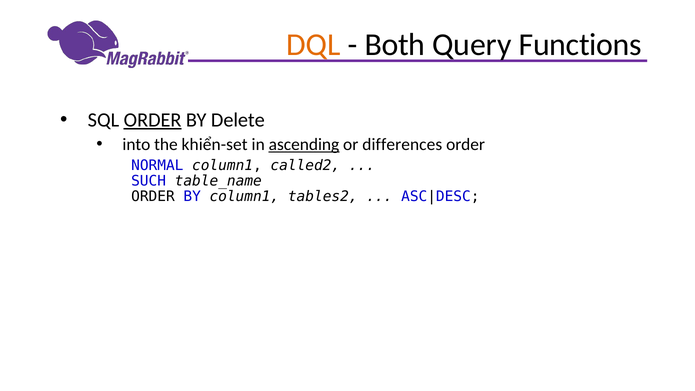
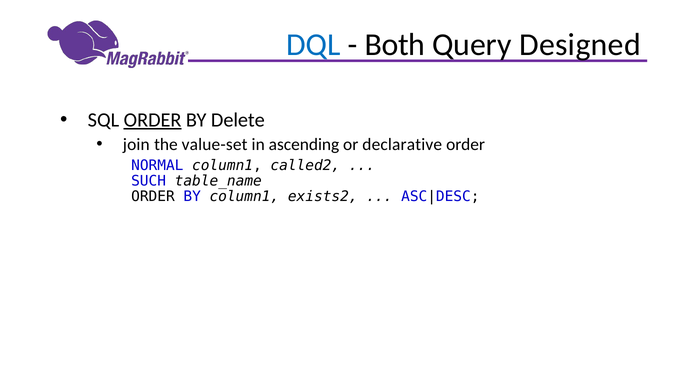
DQL colour: orange -> blue
Functions: Functions -> Designed
into: into -> join
khiển-set: khiển-set -> value-set
ascending underline: present -> none
differences: differences -> declarative
tables2: tables2 -> exists2
